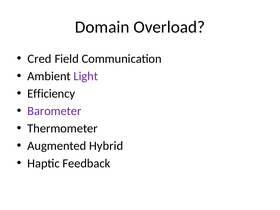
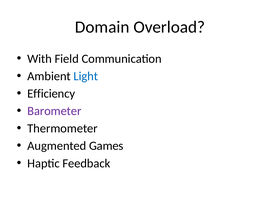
Cred: Cred -> With
Light colour: purple -> blue
Hybrid: Hybrid -> Games
